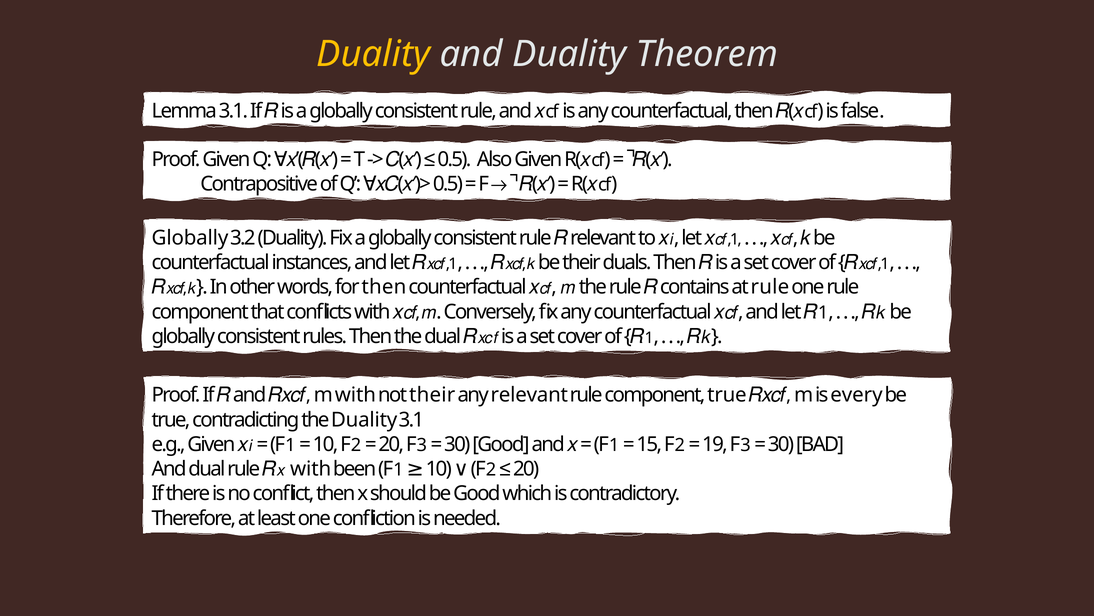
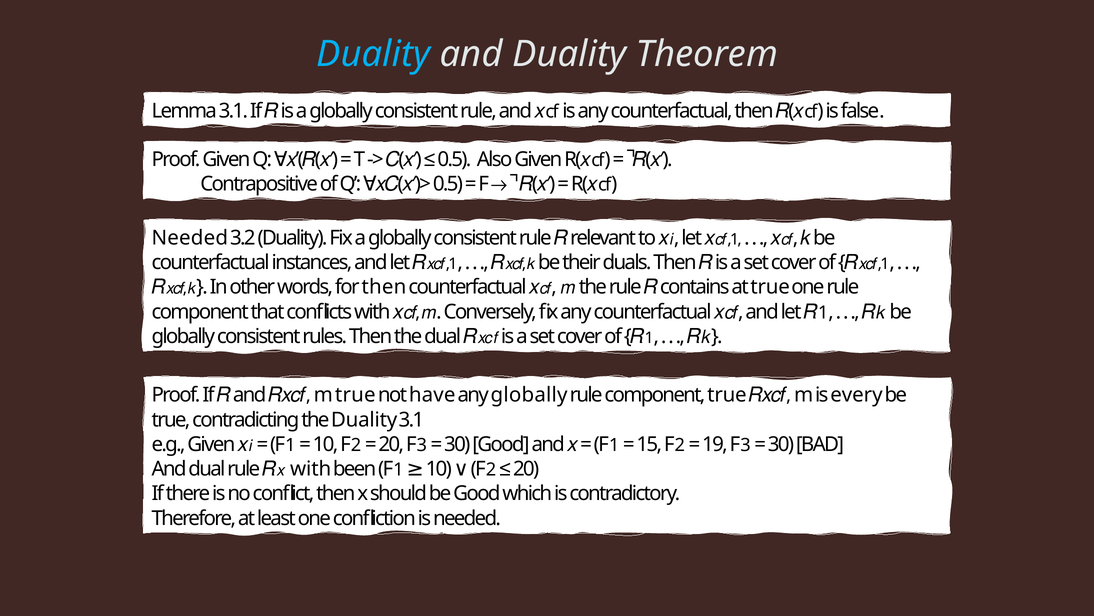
Duality at (373, 54) colour: yellow -> light blue
Globally at (190, 238): Globally -> Needed
at rule: rule -> true
m with: with -> true
not their: their -> have
any relevant: relevant -> globally
